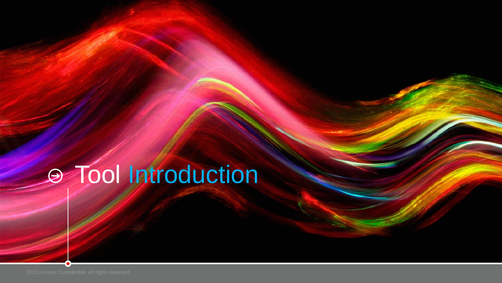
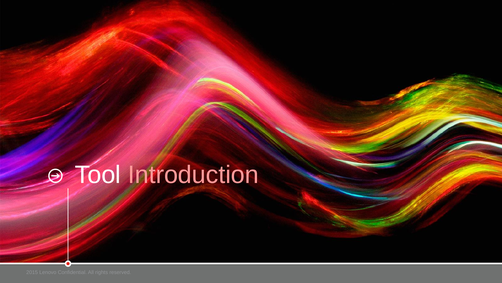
Introduction colour: light blue -> pink
